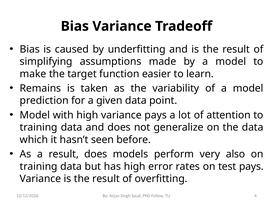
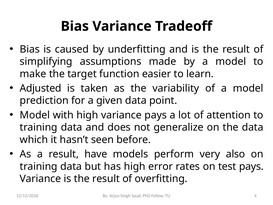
Remains: Remains -> Adjusted
result does: does -> have
